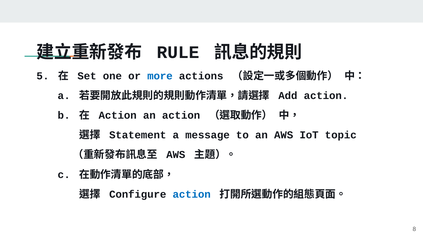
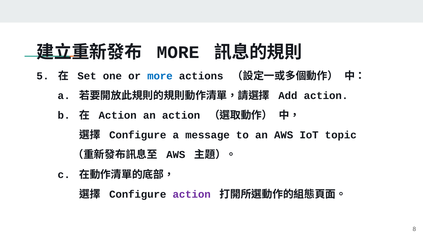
RULE at (178, 52): RULE -> MORE
Statement at (138, 135): Statement -> Configure
action at (192, 194) colour: blue -> purple
